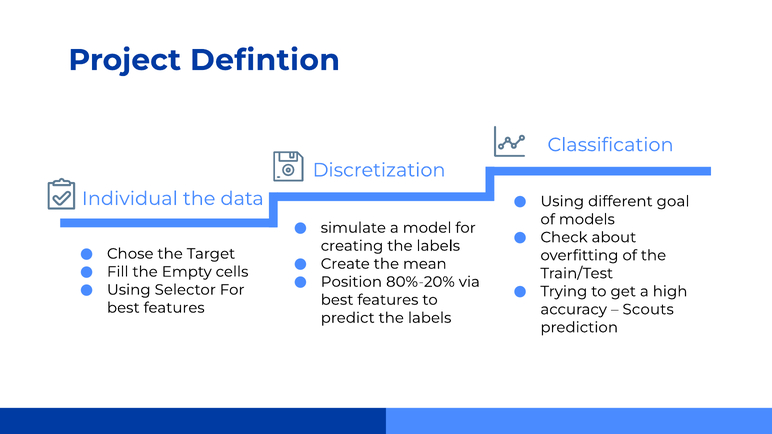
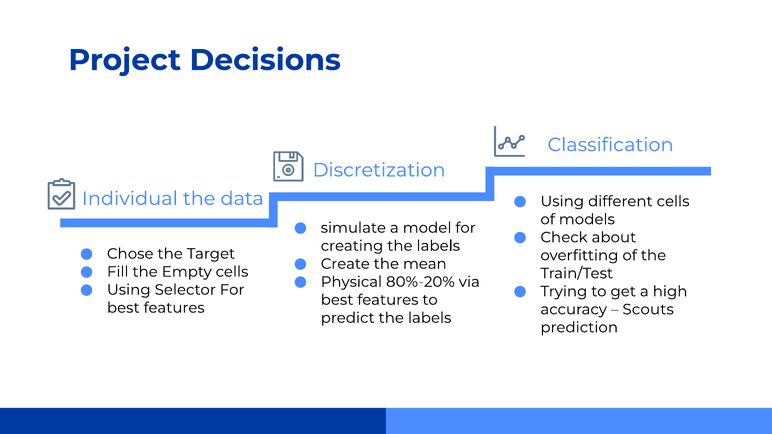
Defintion: Defintion -> Decisions
different goal: goal -> cells
Position: Position -> Physical
